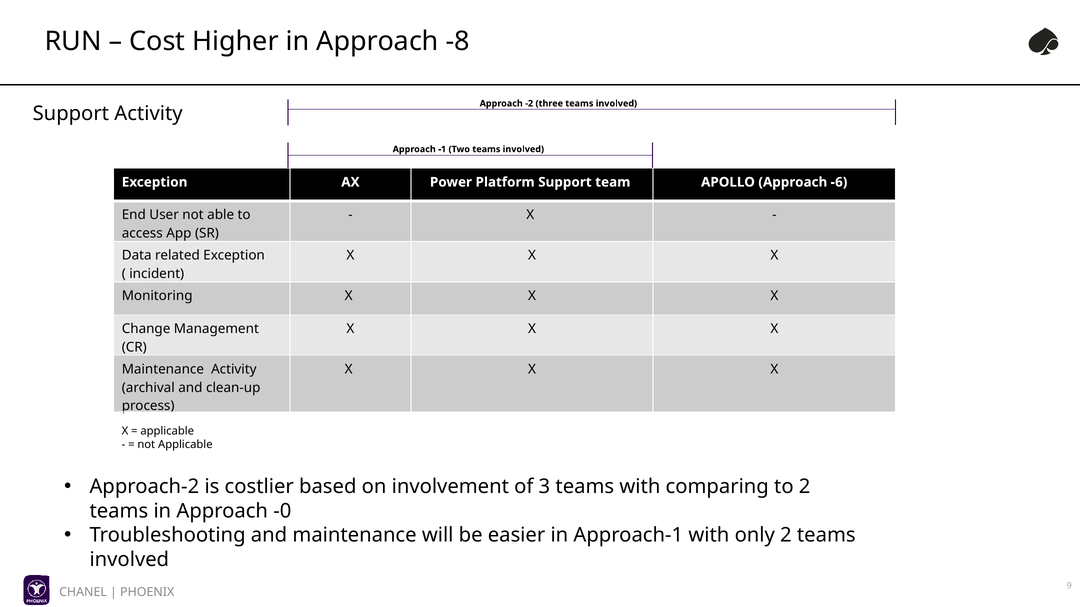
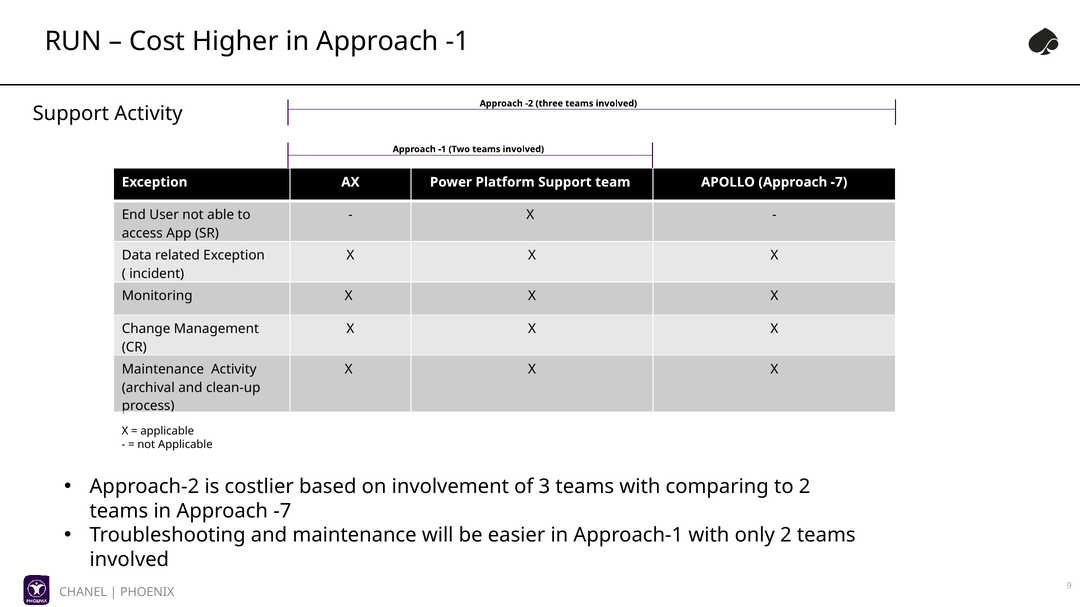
in Approach -8: -8 -> -1
APOLLO Approach -6: -6 -> -7
in Approach -0: -0 -> -7
